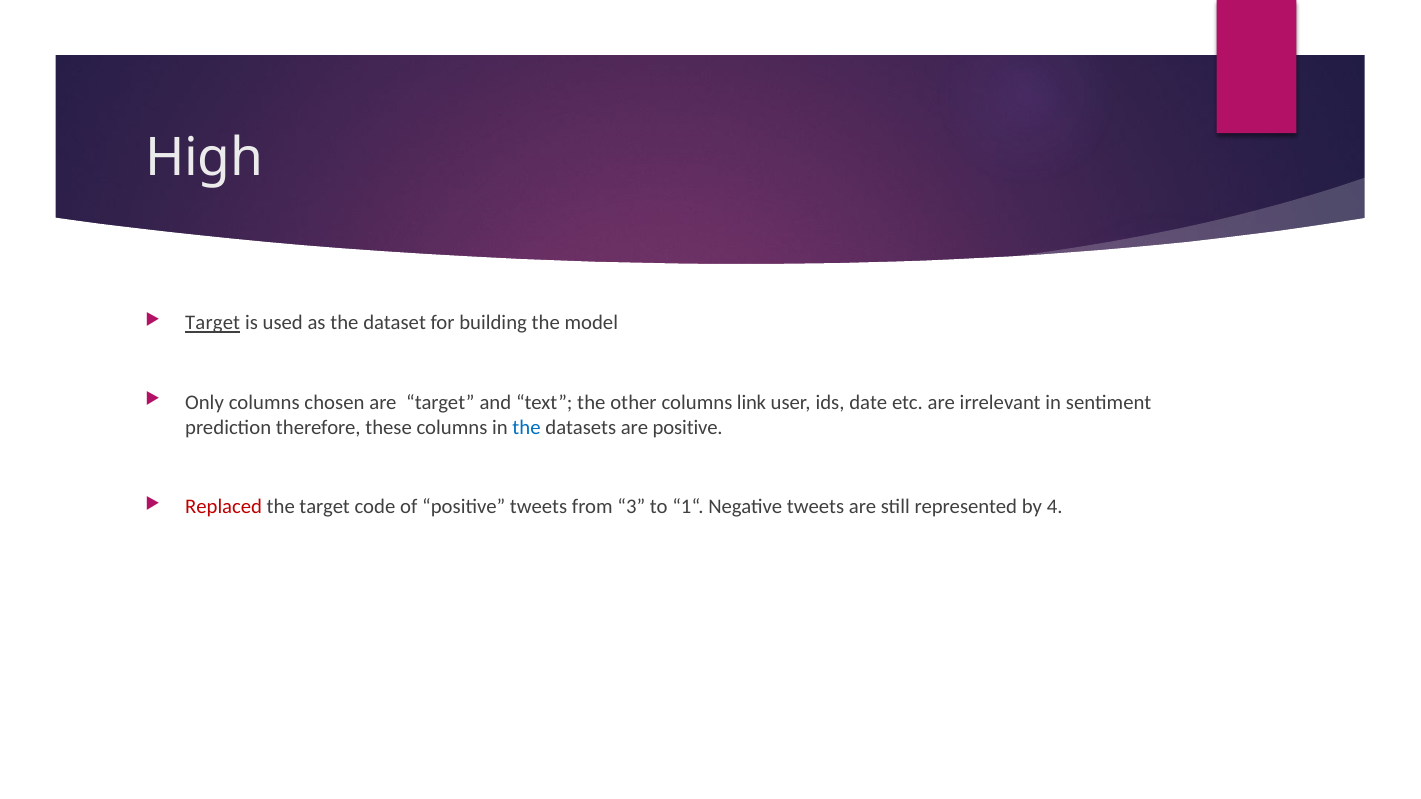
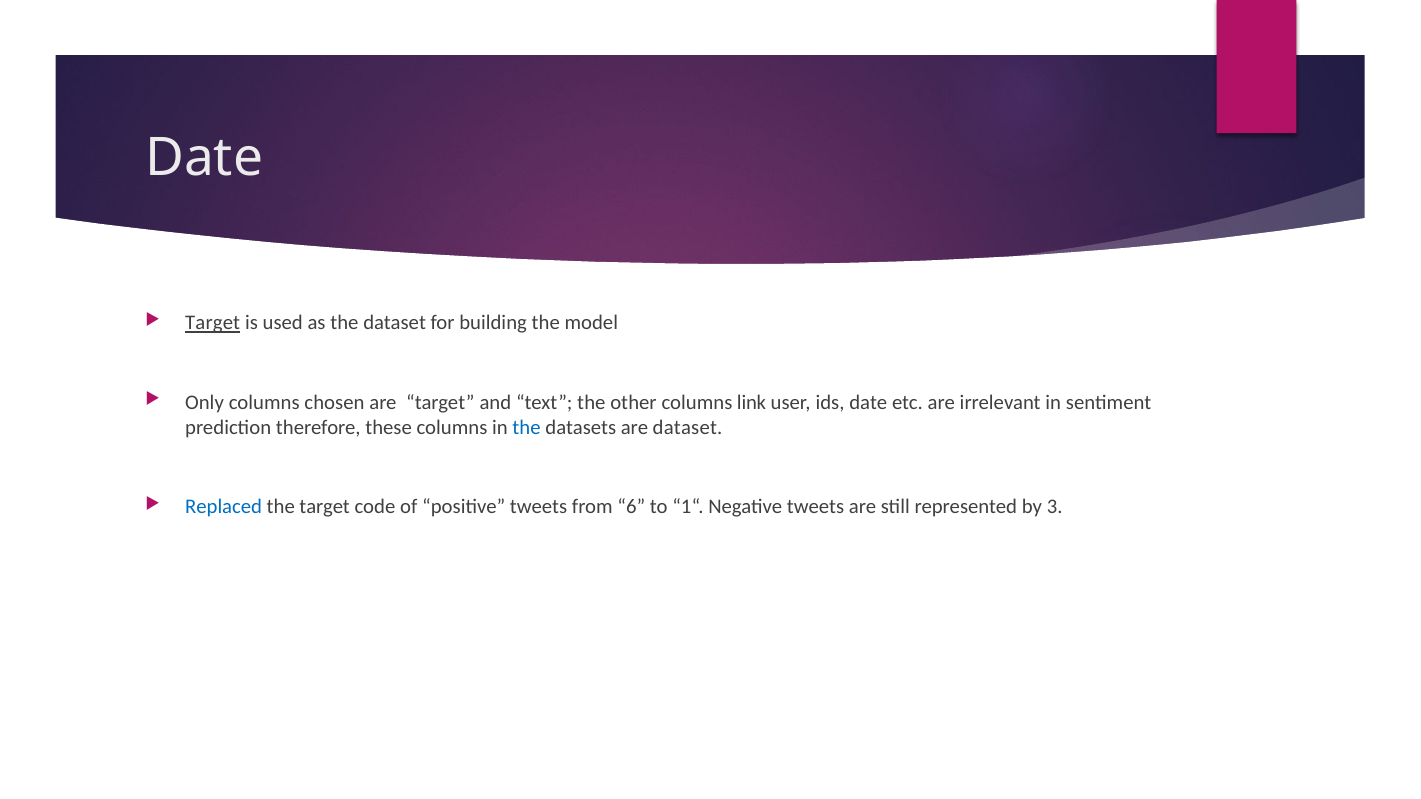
High at (204, 158): High -> Date
are positive: positive -> dataset
Replaced colour: red -> blue
3: 3 -> 6
4: 4 -> 3
